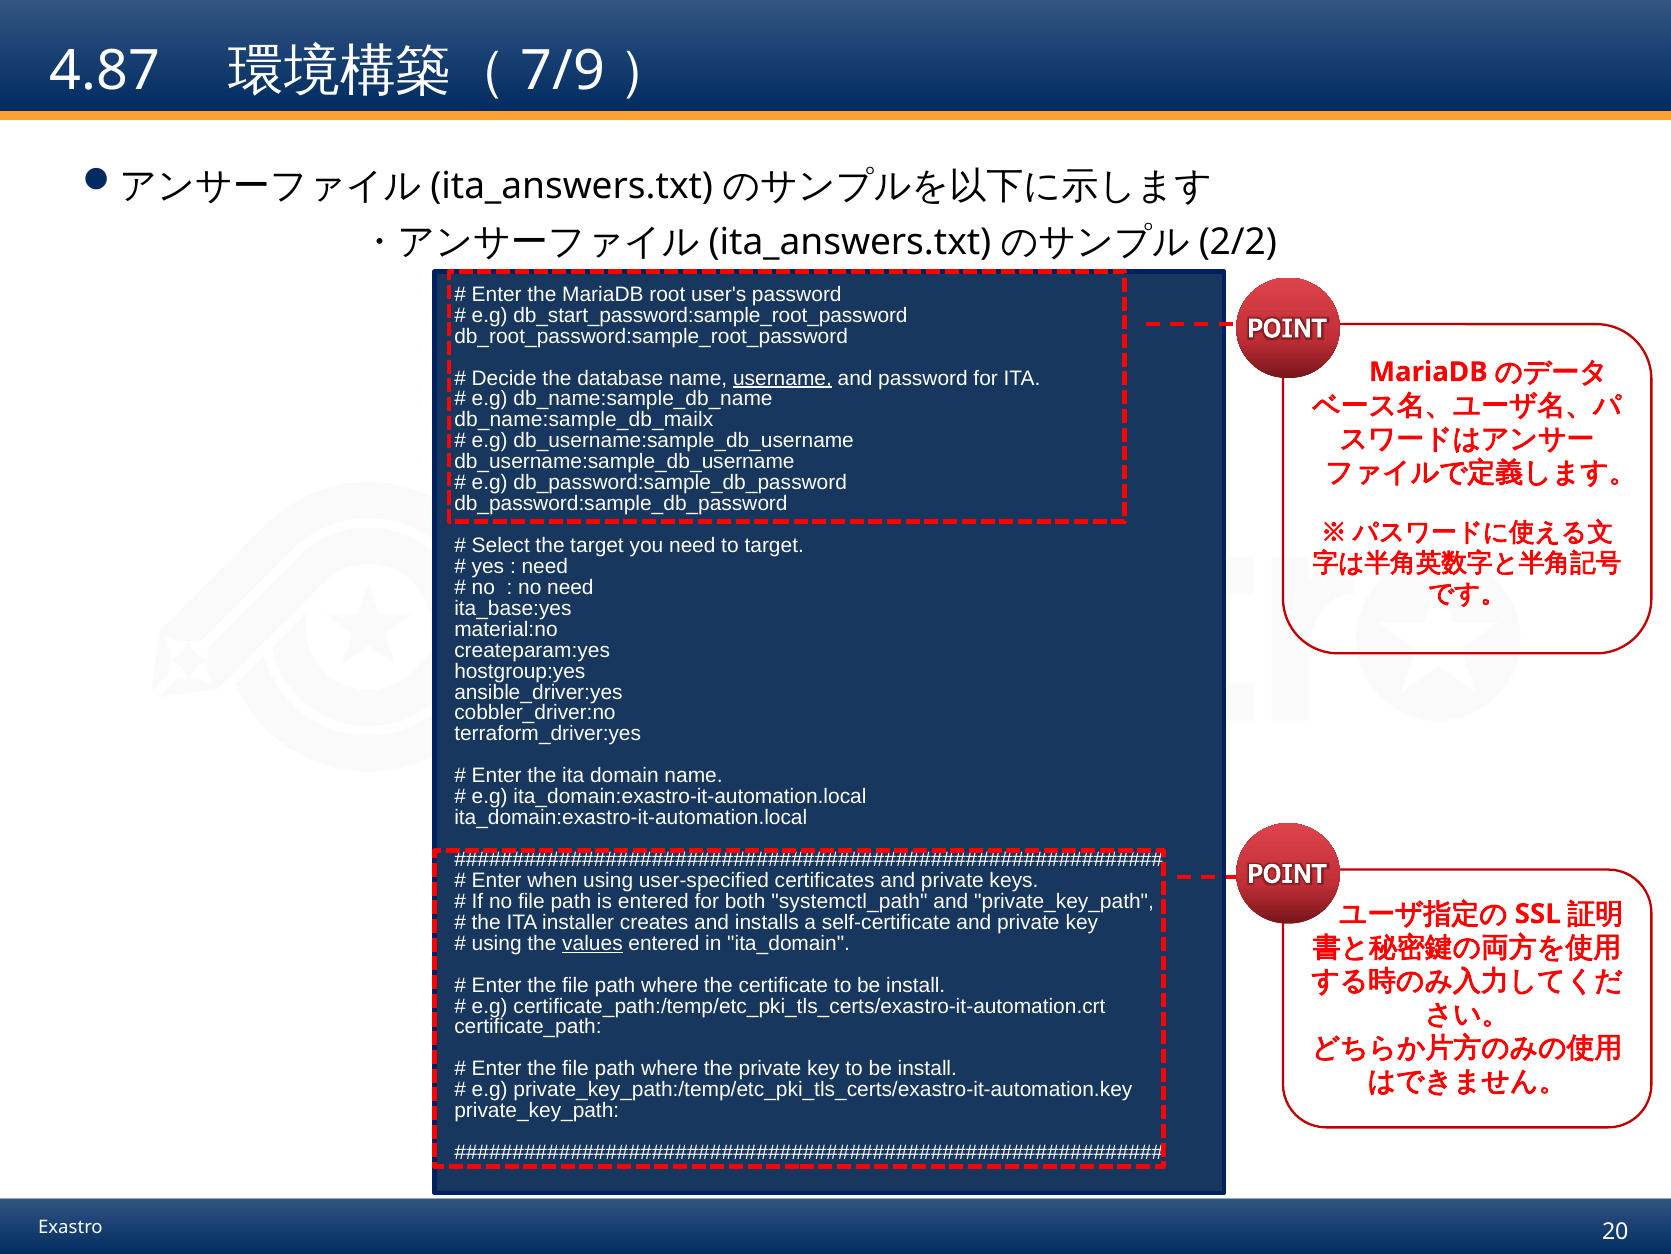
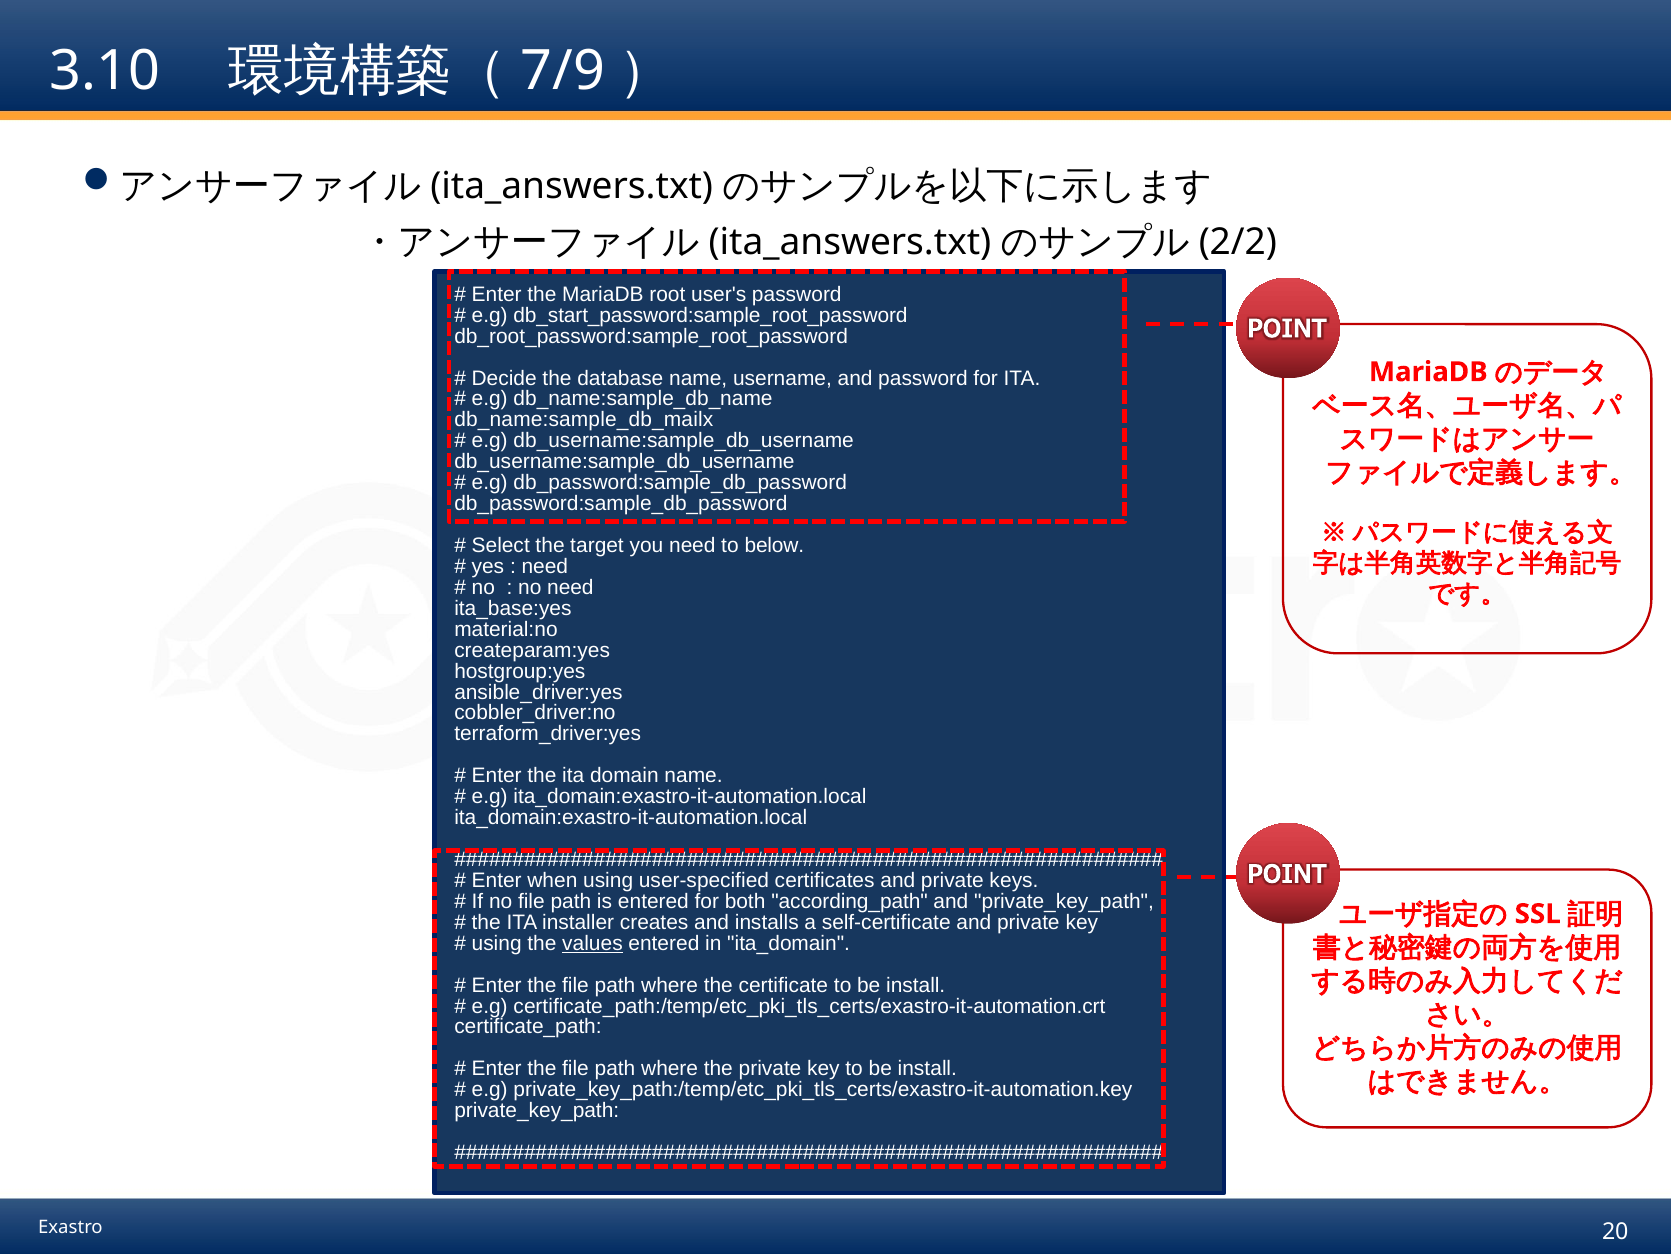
4.87: 4.87 -> 3.10
username underline: present -> none
to target: target -> below
systemctl_path: systemctl_path -> according_path
